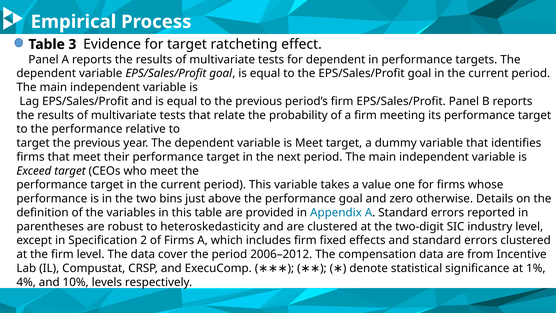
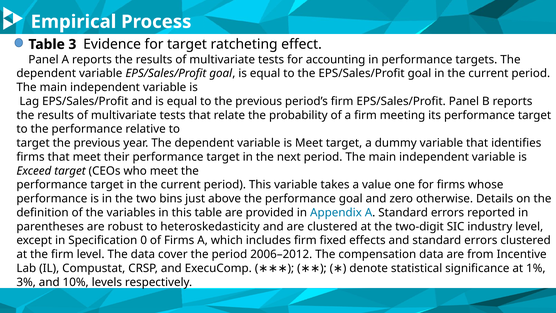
for dependent: dependent -> accounting
2: 2 -> 0
4%: 4% -> 3%
